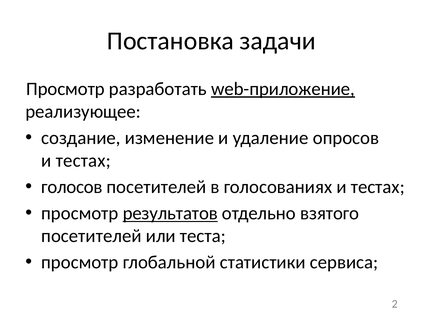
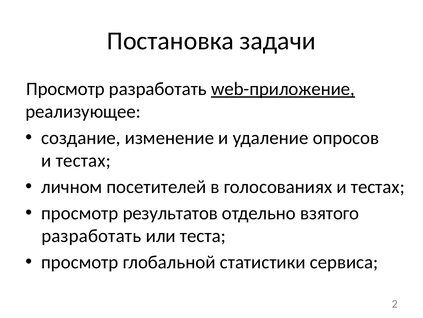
голосов: голосов -> личном
результатов underline: present -> none
посетителей at (91, 235): посетителей -> разработать
